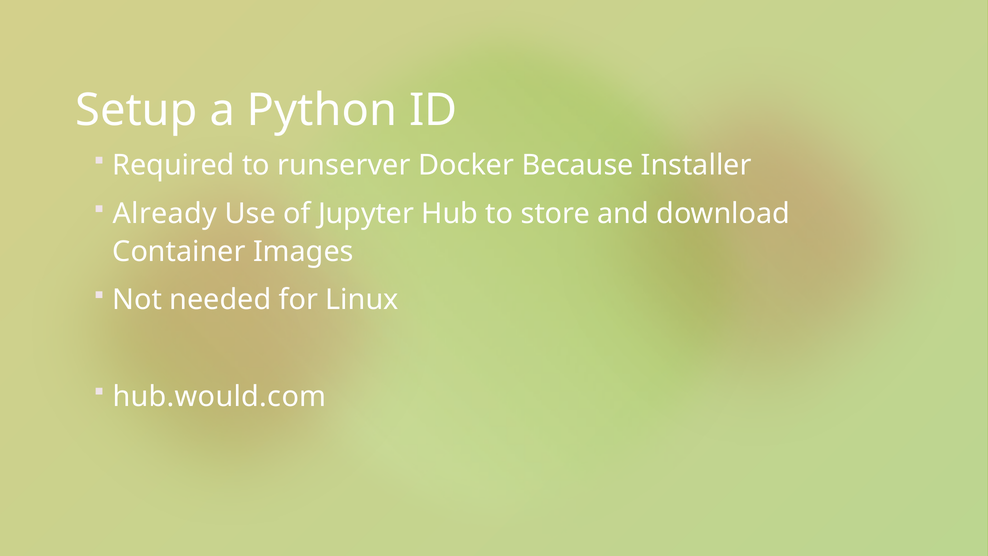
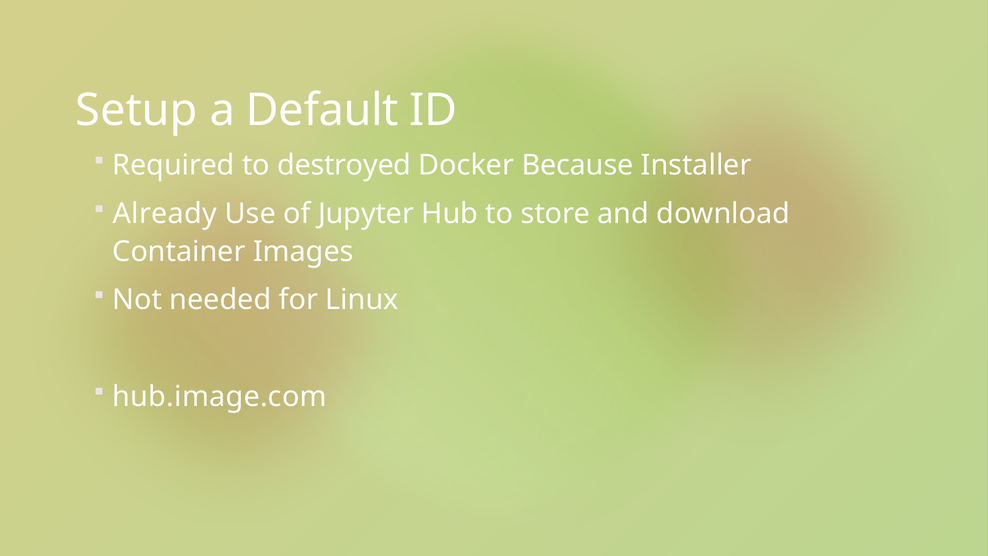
Python: Python -> Default
runserver: runserver -> destroyed
hub.would.com: hub.would.com -> hub.image.com
